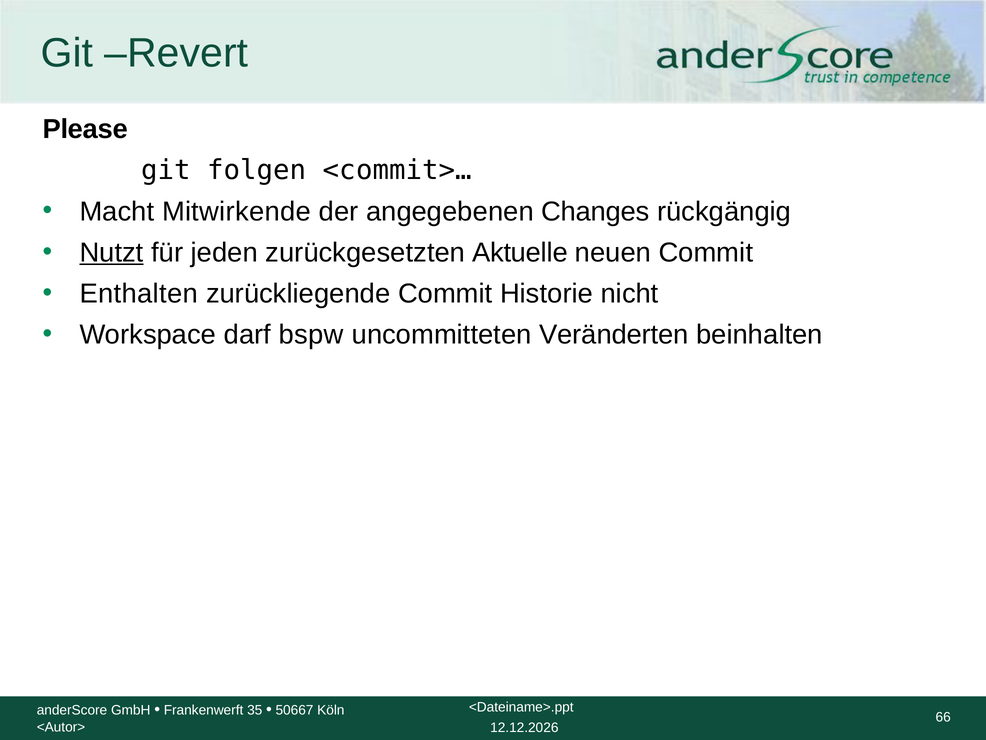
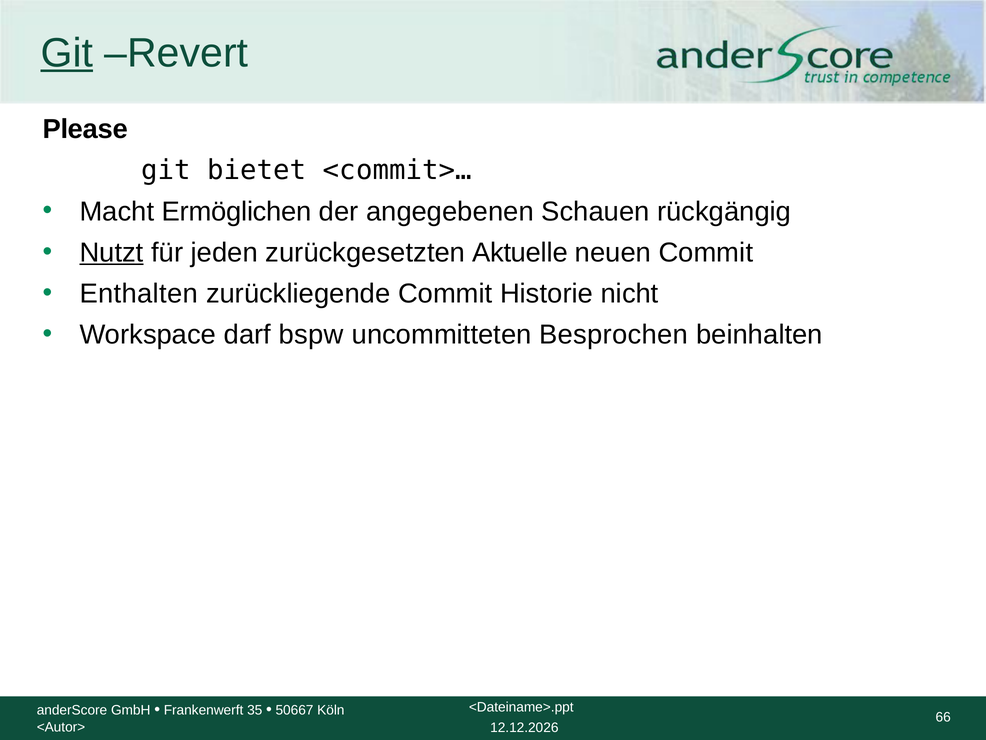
Git at (67, 53) underline: none -> present
folgen: folgen -> bietet
Mitwirkende: Mitwirkende -> Ermöglichen
Changes: Changes -> Schauen
Veränderten: Veränderten -> Besprochen
